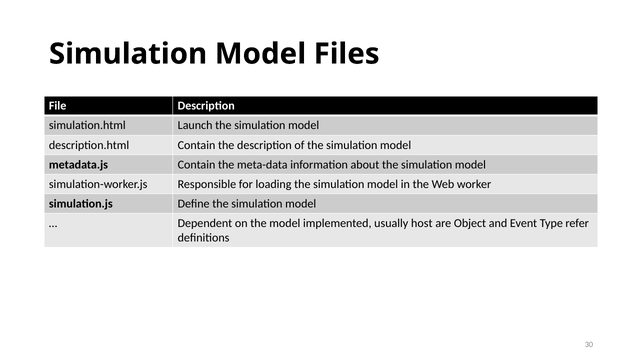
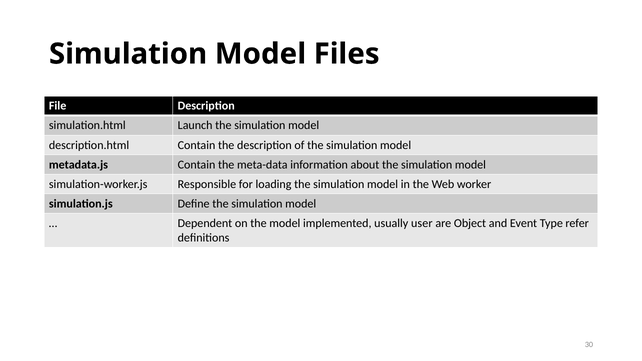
host: host -> user
